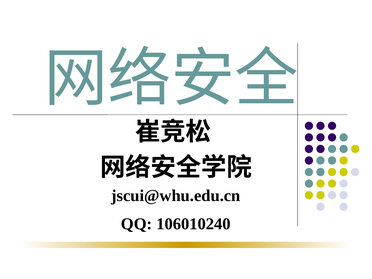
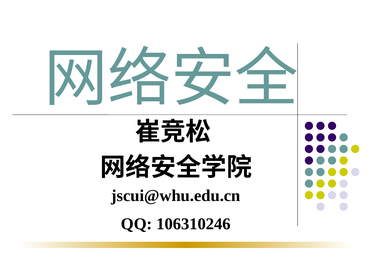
106010240: 106010240 -> 106310246
